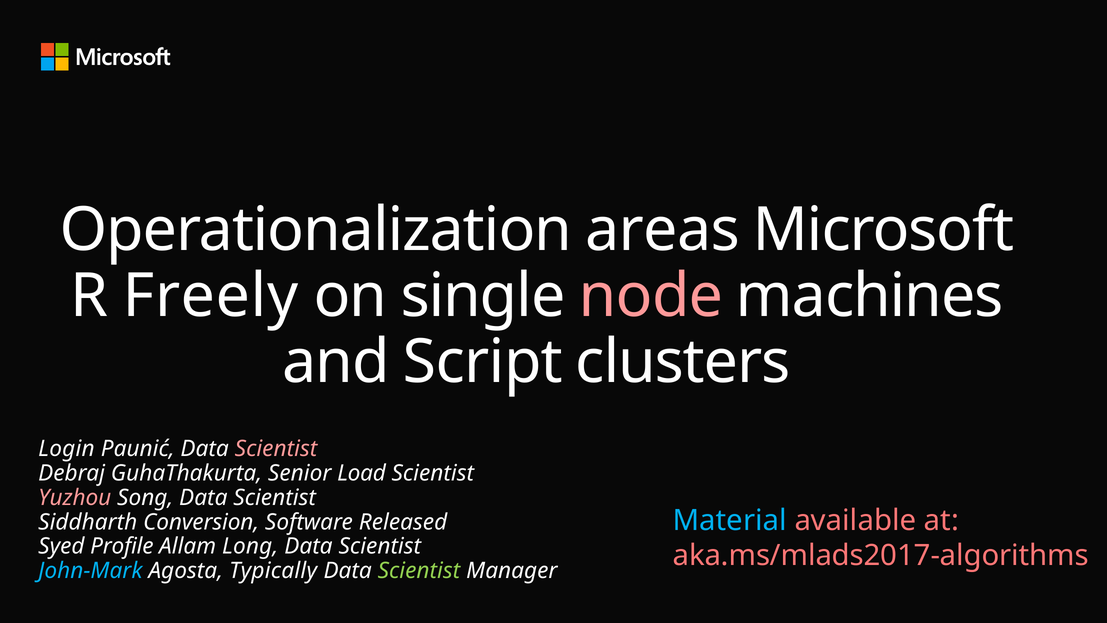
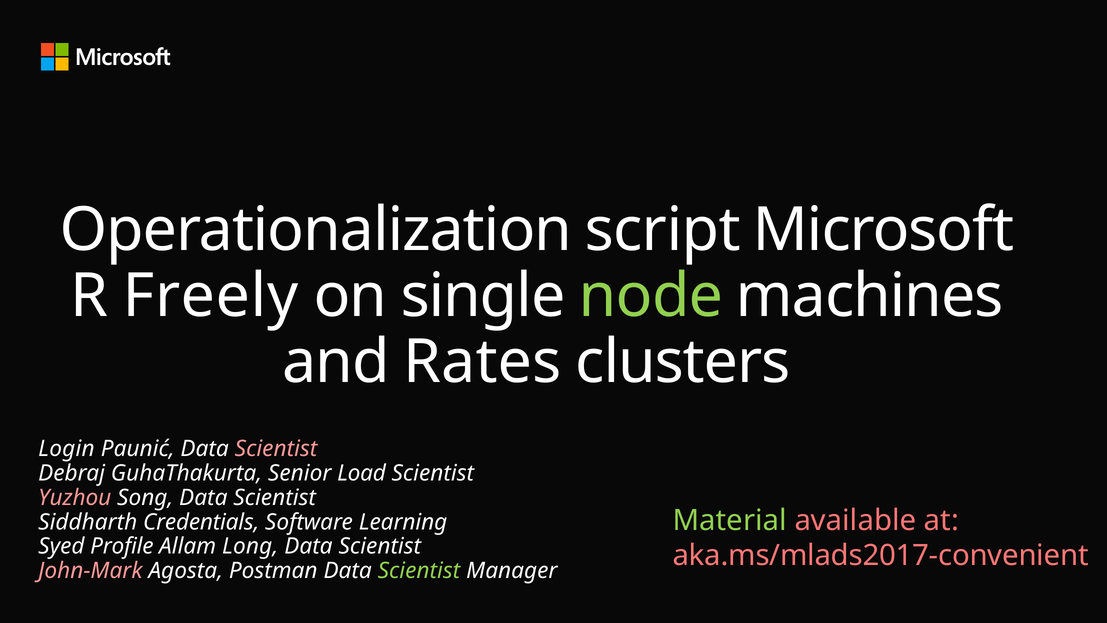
areas: areas -> script
node colour: pink -> light green
Script: Script -> Rates
Material colour: light blue -> light green
Conversion: Conversion -> Credentials
Released: Released -> Learning
aka.ms/mlads2017-algorithms: aka.ms/mlads2017-algorithms -> aka.ms/mlads2017-convenient
John-Mark colour: light blue -> pink
Typically: Typically -> Postman
